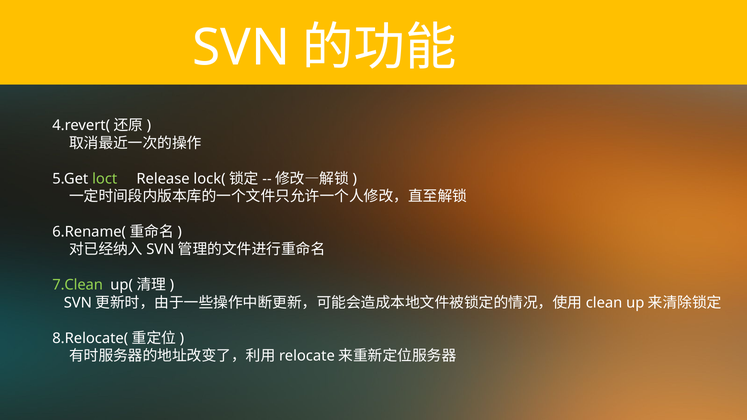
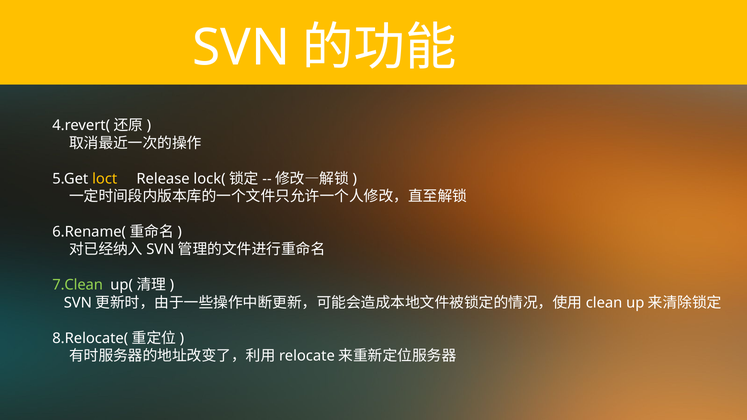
loct colour: light green -> yellow
